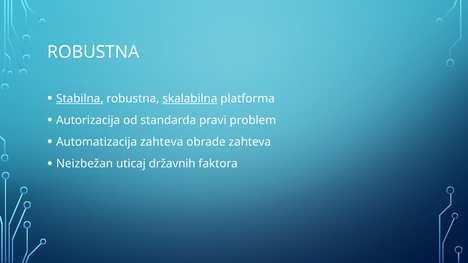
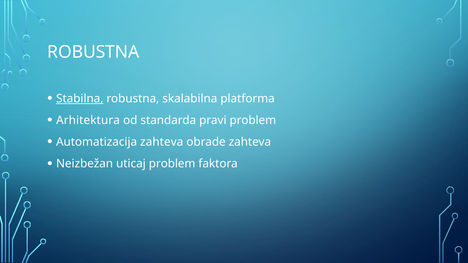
skalabilna underline: present -> none
Autorizacija: Autorizacija -> Arhitektura
uticaj državnih: državnih -> problem
